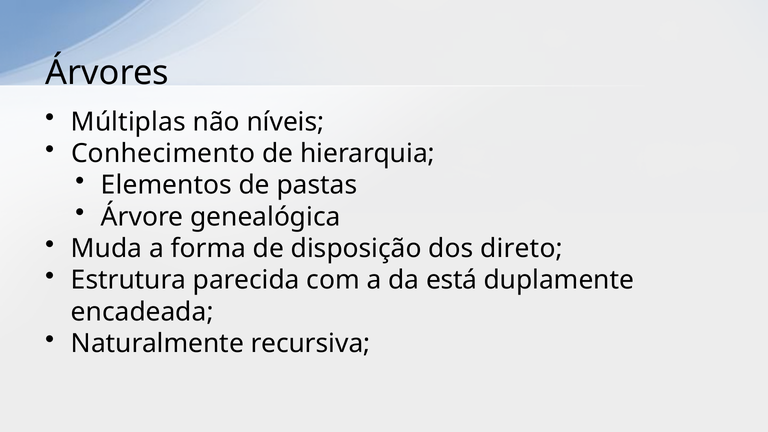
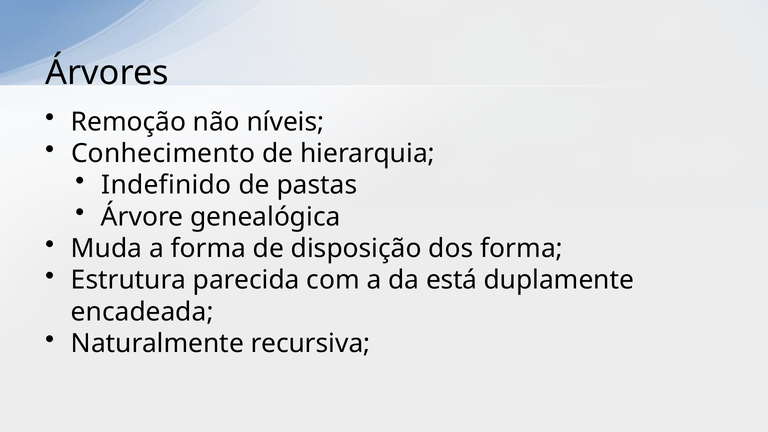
Múltiplas: Múltiplas -> Remoção
Elementos: Elementos -> Indefinido
dos direto: direto -> forma
